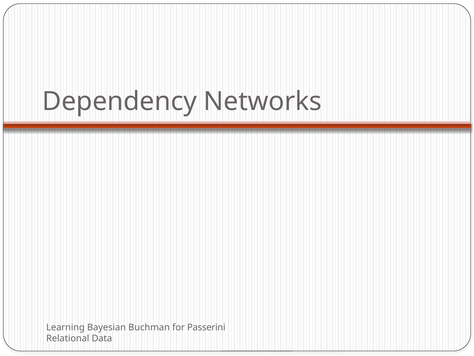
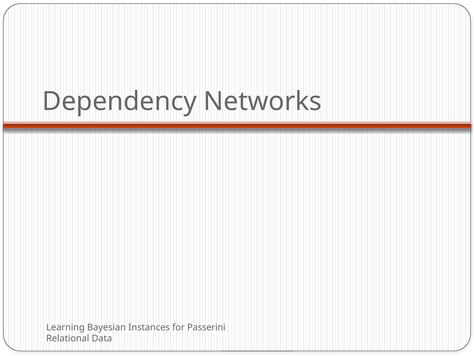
Buchman: Buchman -> Instances
